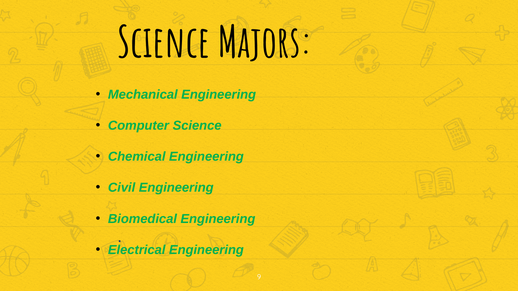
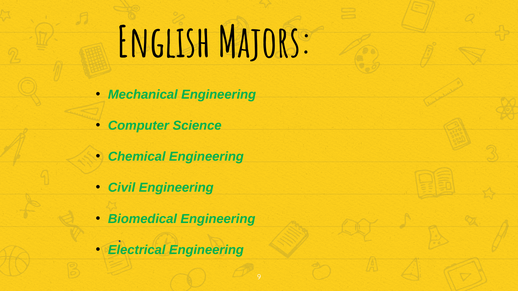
Science at (164, 43): Science -> English
